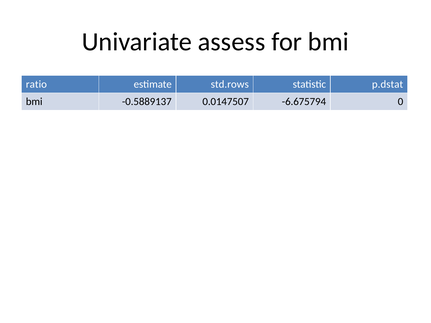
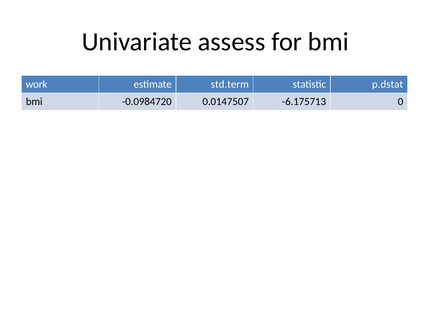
ratio: ratio -> work
std.rows: std.rows -> std.term
-0.5889137: -0.5889137 -> -0.0984720
-6.675794: -6.675794 -> -6.175713
